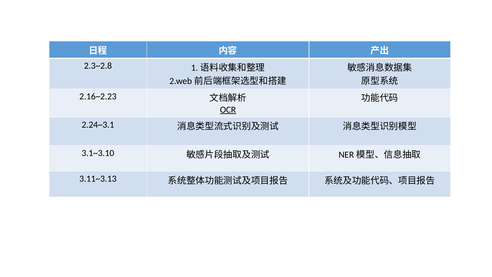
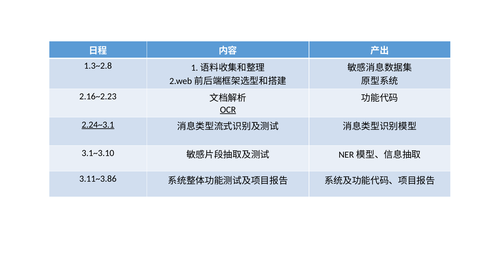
2.3~2.8: 2.3~2.8 -> 1.3~2.8
2.24~3.1 underline: none -> present
3.11~3.13: 3.11~3.13 -> 3.11~3.86
